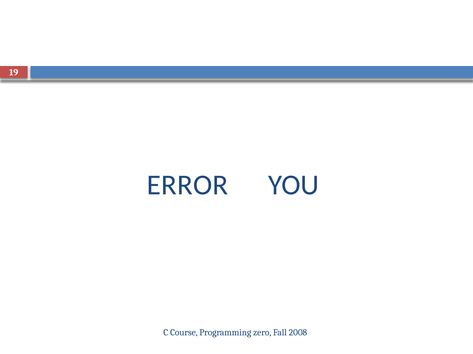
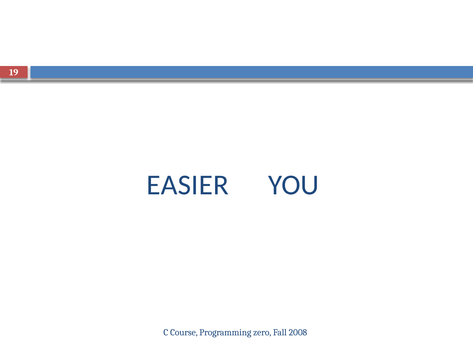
ERROR: ERROR -> EASIER
